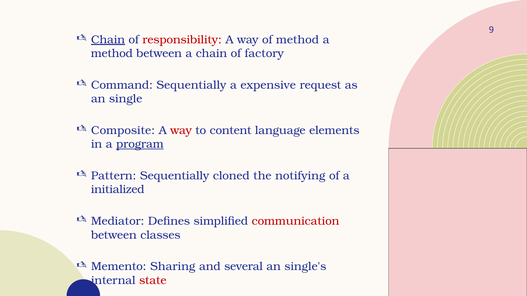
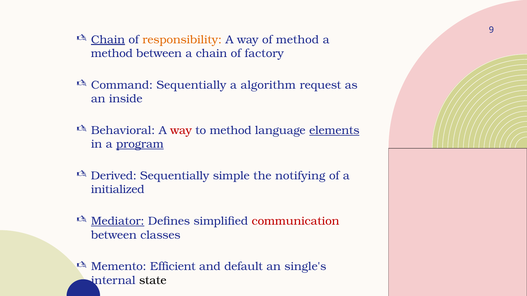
responsibility colour: red -> orange
expensive: expensive -> algorithm
single: single -> inside
Composite: Composite -> Behavioral
to content: content -> method
elements underline: none -> present
Pattern: Pattern -> Derived
cloned: cloned -> simple
Mediator underline: none -> present
Sharing: Sharing -> Efficient
several: several -> default
state colour: red -> black
